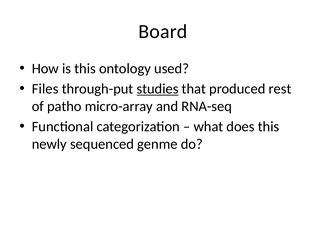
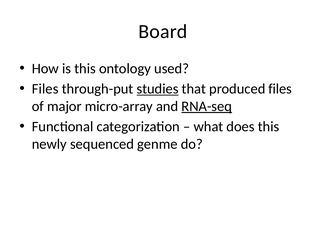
produced rest: rest -> files
patho: patho -> major
RNA-seq underline: none -> present
